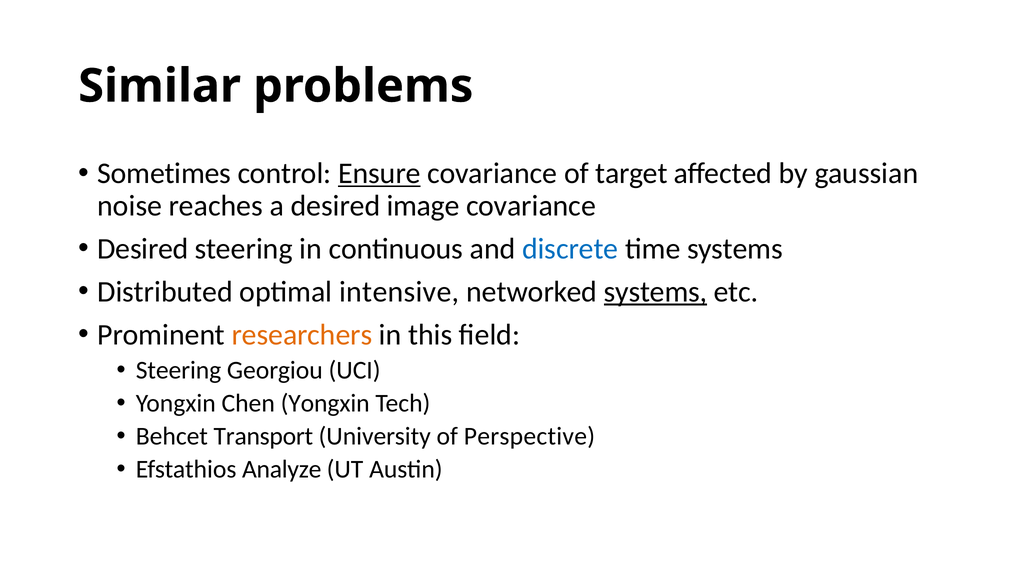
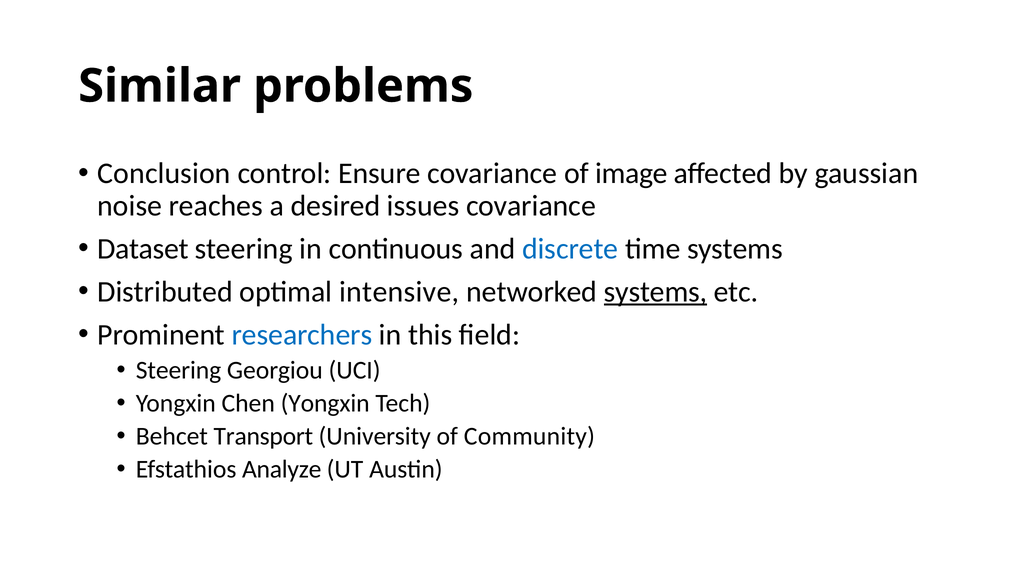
Sometimes: Sometimes -> Conclusion
Ensure underline: present -> none
target: target -> image
image: image -> issues
Desired at (143, 249): Desired -> Dataset
researchers colour: orange -> blue
Perspective: Perspective -> Community
